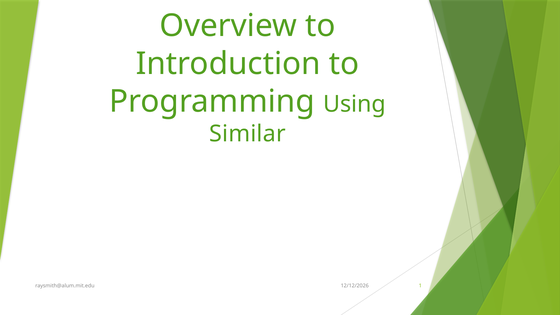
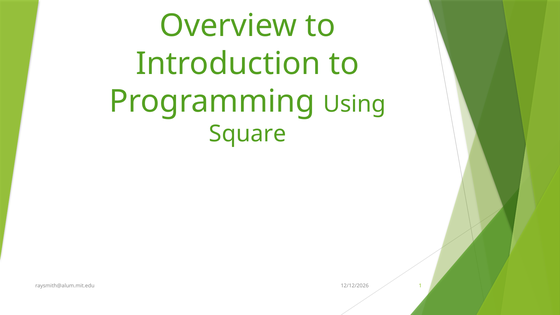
Similar: Similar -> Square
